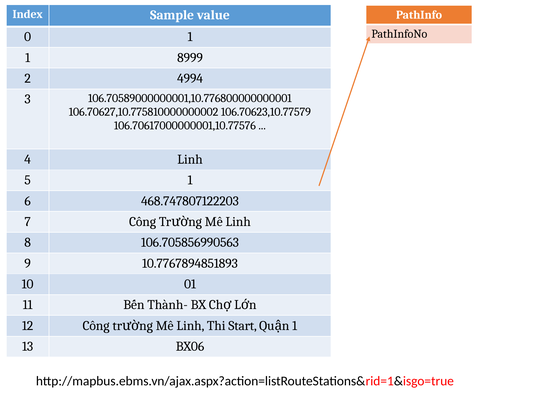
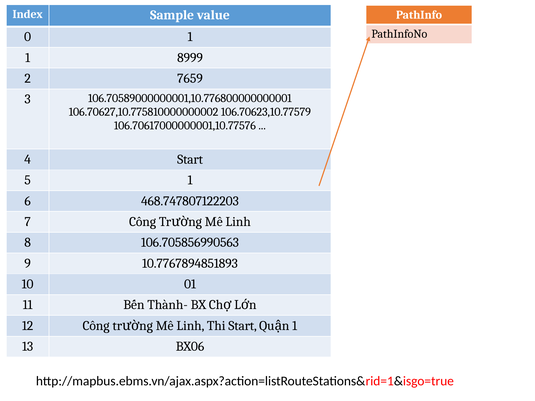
4994: 4994 -> 7659
4 Linh: Linh -> Start
